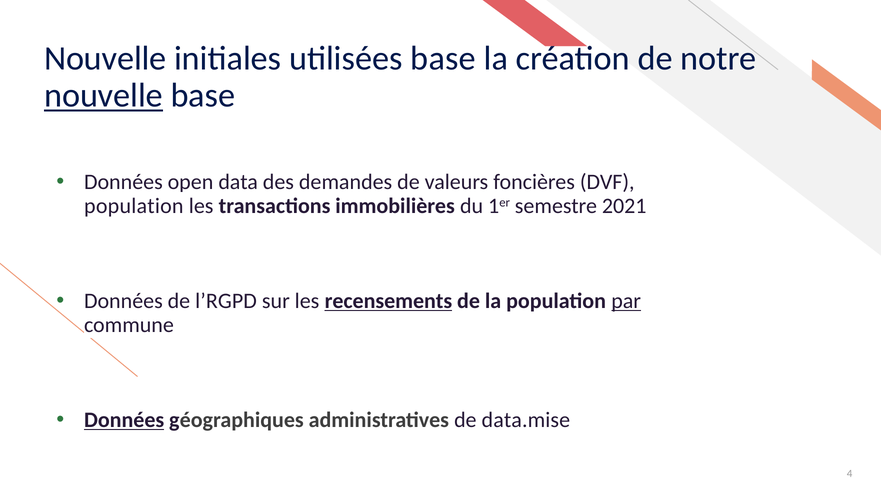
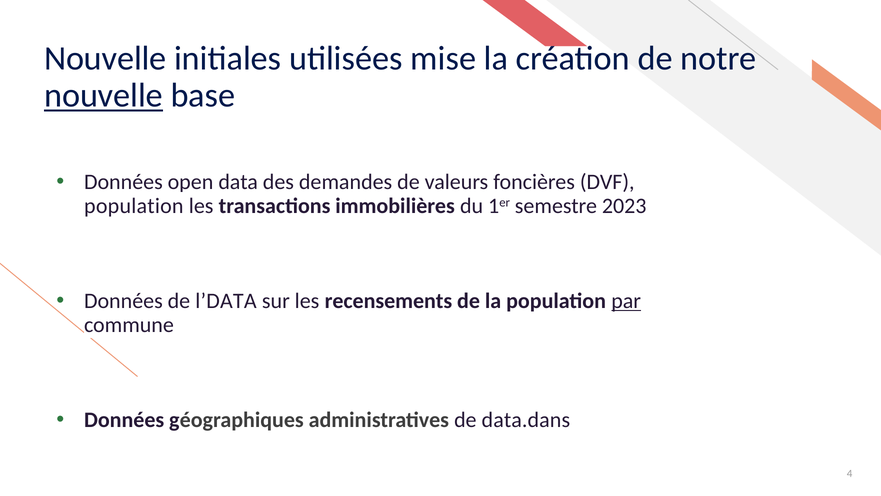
utilisées base: base -> mise
2021: 2021 -> 2023
l’RGPD: l’RGPD -> l’DATA
recensements underline: present -> none
Données at (124, 420) underline: present -> none
data.mise: data.mise -> data.dans
